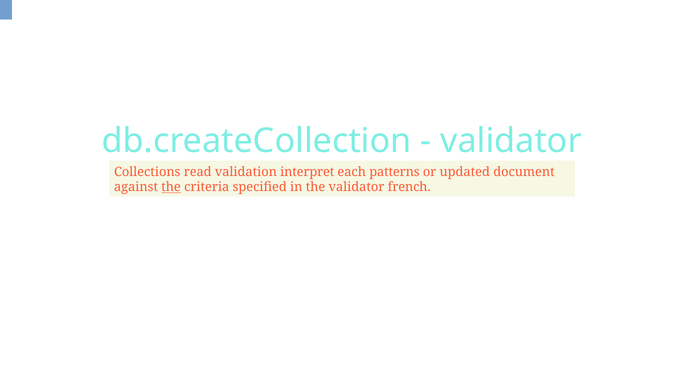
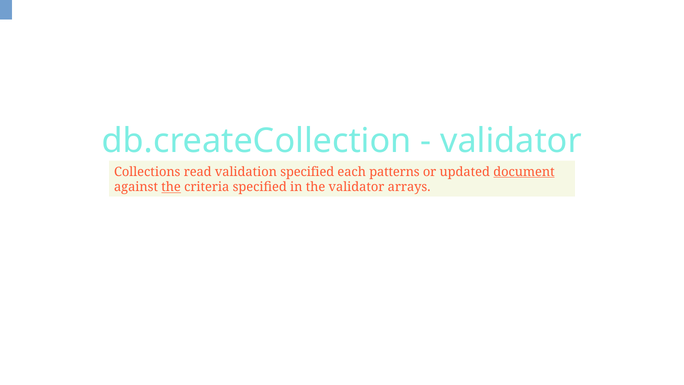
validation interpret: interpret -> specified
document underline: none -> present
french: french -> arrays
